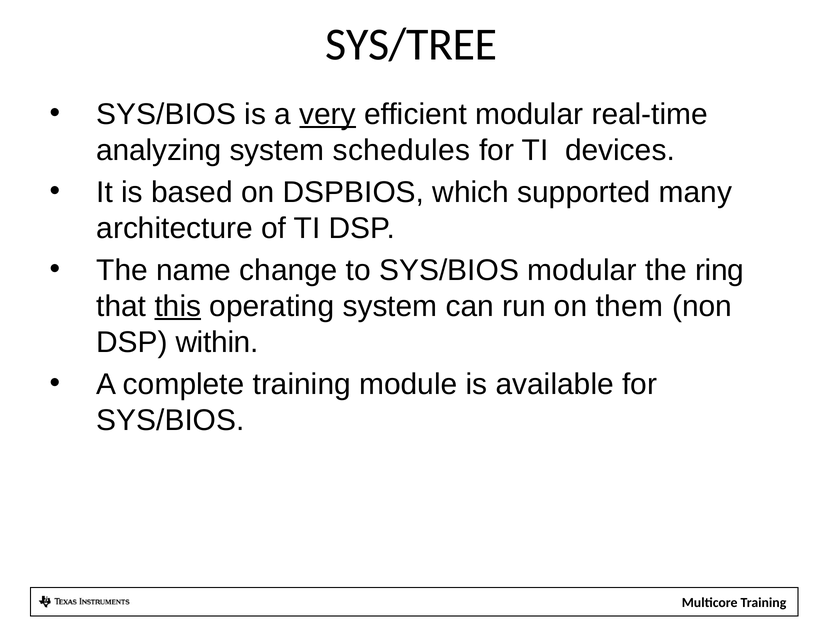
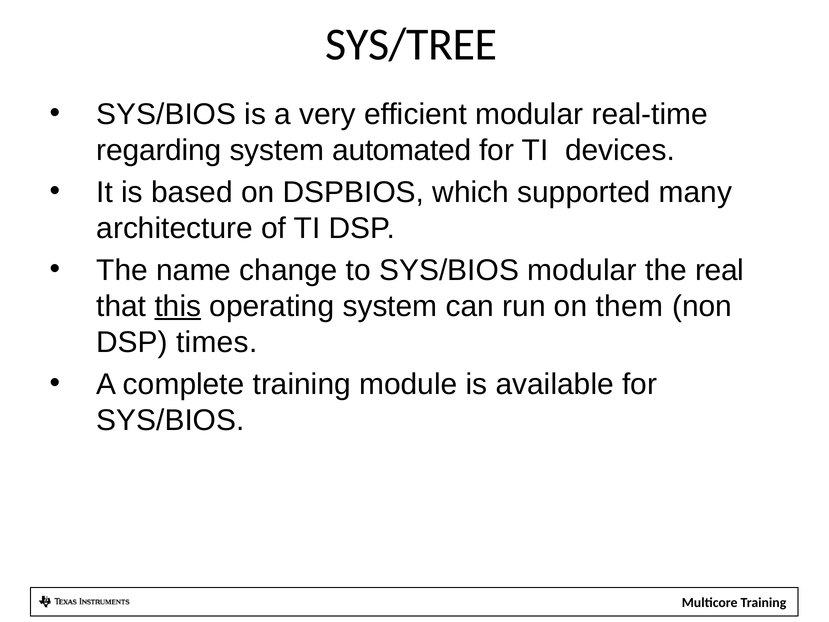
very underline: present -> none
analyzing: analyzing -> regarding
schedules: schedules -> automated
ring: ring -> real
within: within -> times
